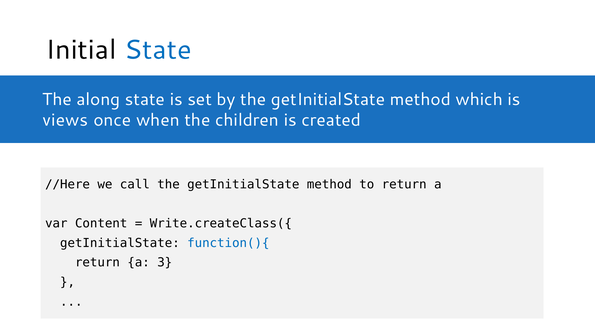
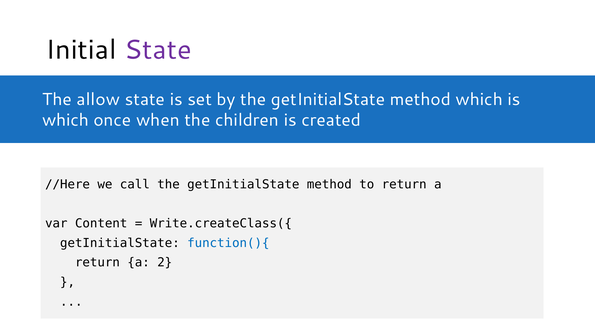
State at (158, 50) colour: blue -> purple
along: along -> allow
views at (65, 120): views -> which
3: 3 -> 2
